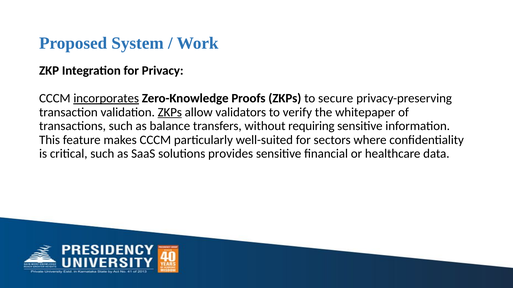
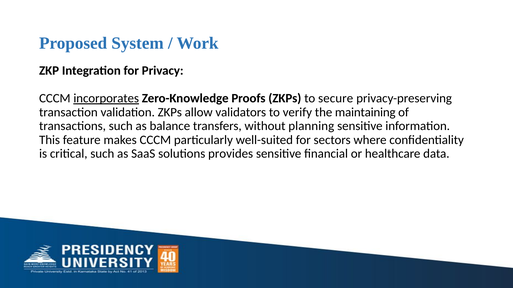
ZKPs at (170, 112) underline: present -> none
whitepaper: whitepaper -> maintaining
requiring: requiring -> planning
